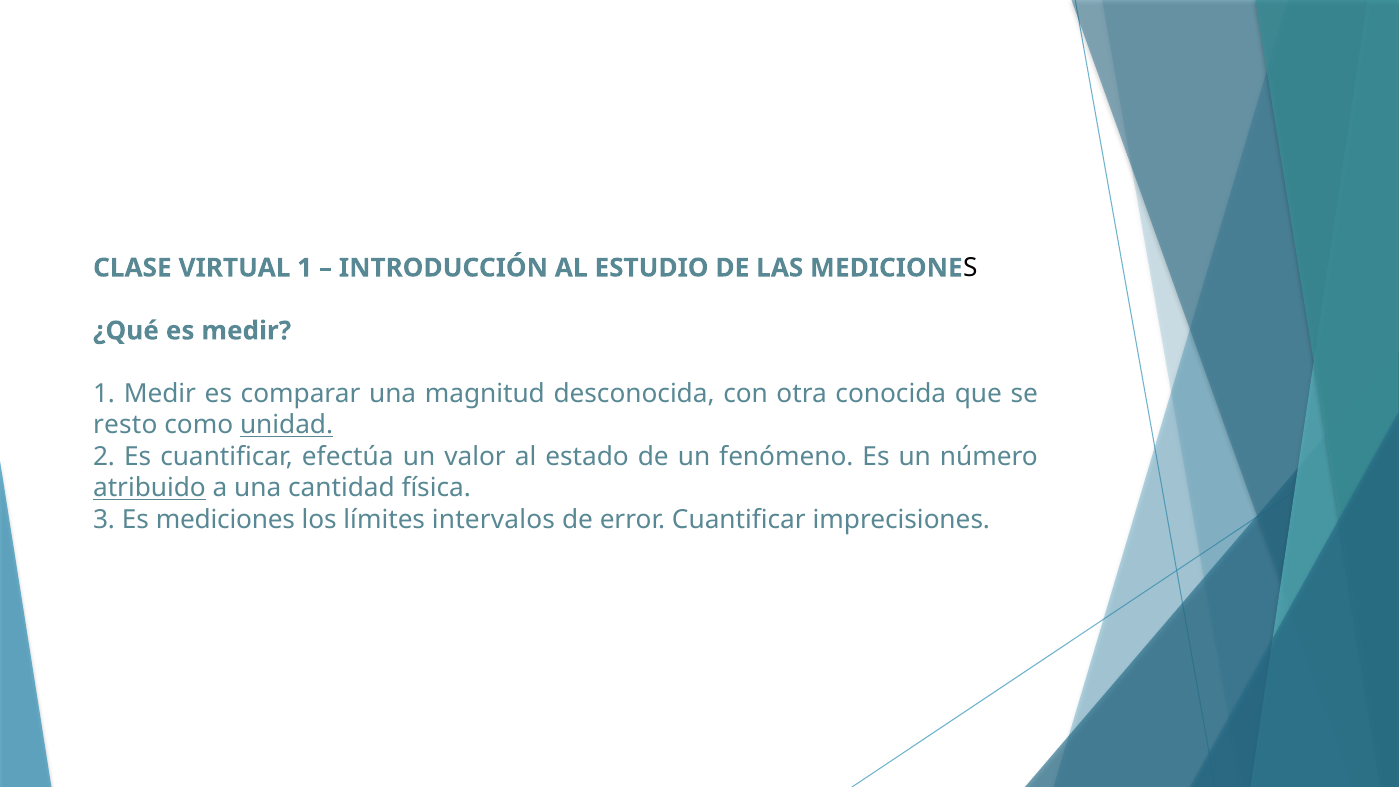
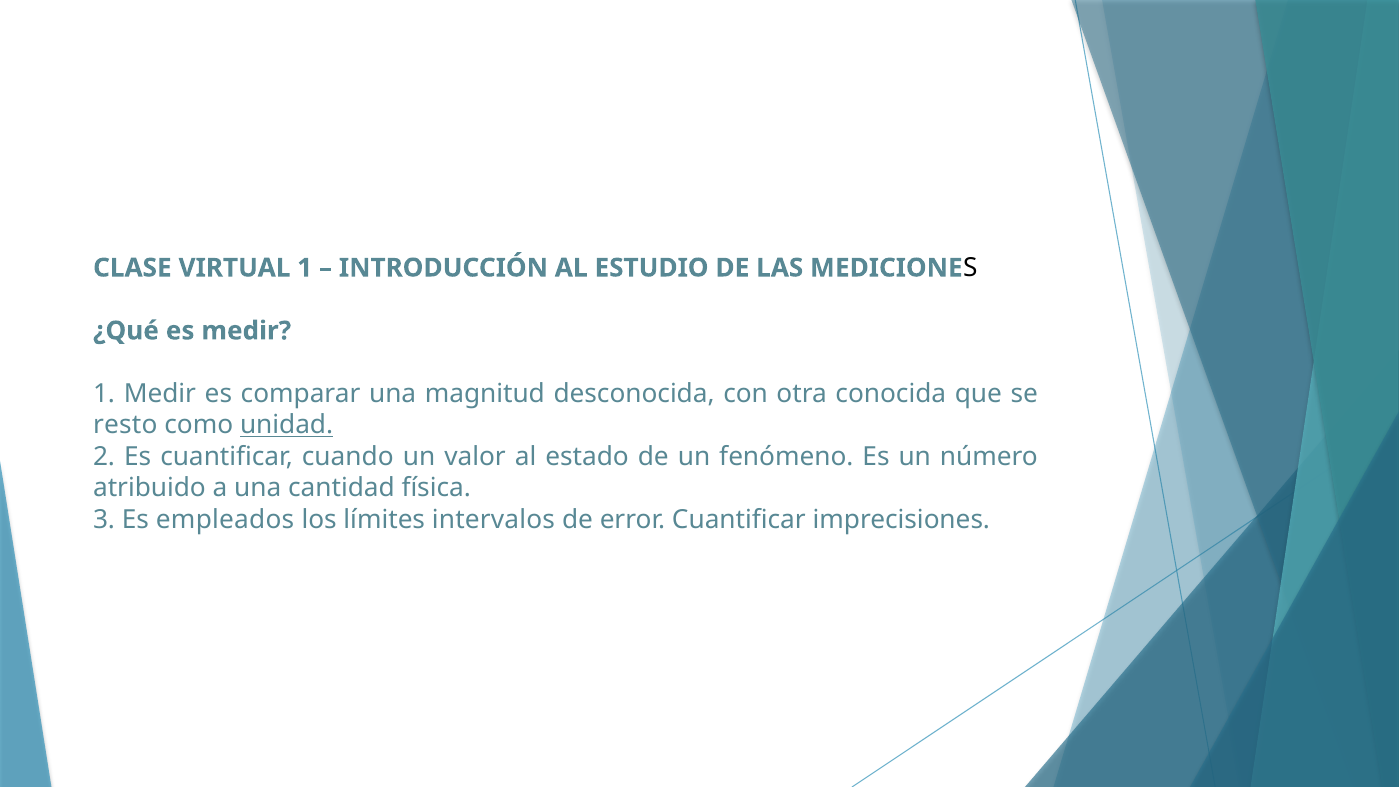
efectúa: efectúa -> cuando
atribuido underline: present -> none
mediciones: mediciones -> empleados
